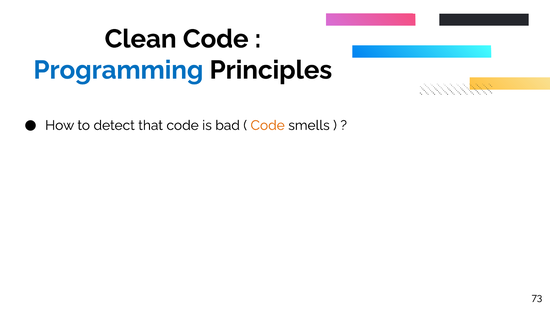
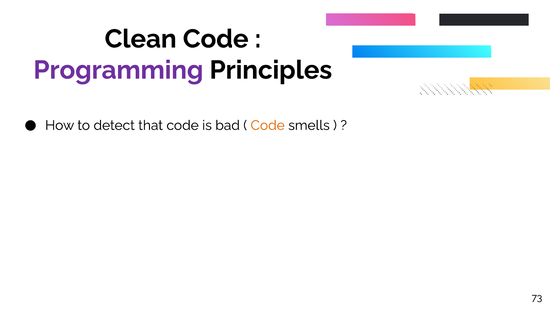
Programming colour: blue -> purple
